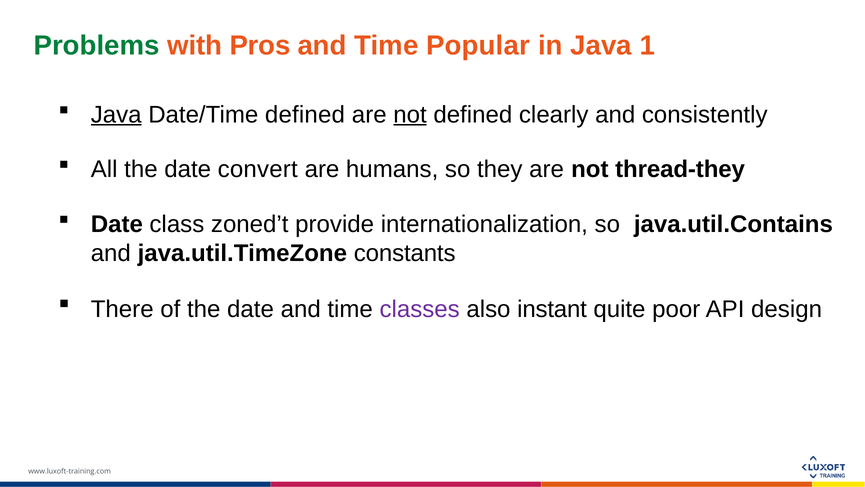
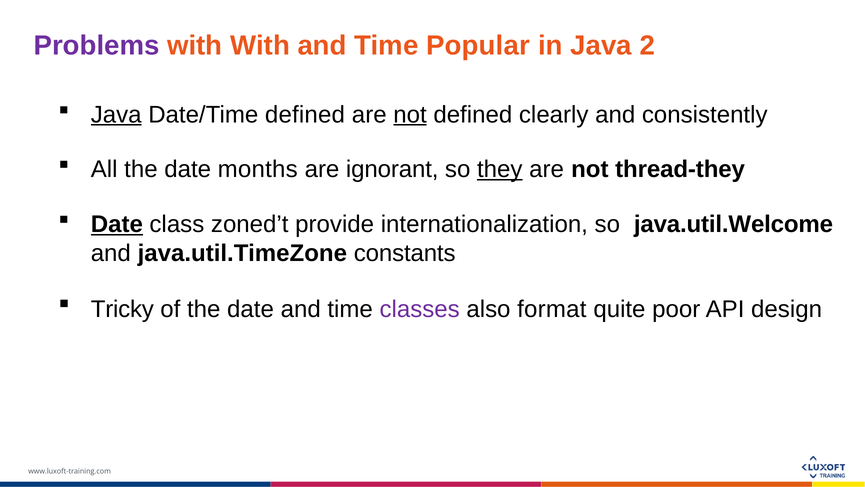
Problems colour: green -> purple
with Pros: Pros -> With
1: 1 -> 2
convert: convert -> months
humans: humans -> ignorant
they underline: none -> present
Date at (117, 224) underline: none -> present
java.util.Contains: java.util.Contains -> java.util.Welcome
There: There -> Tricky
instant: instant -> format
